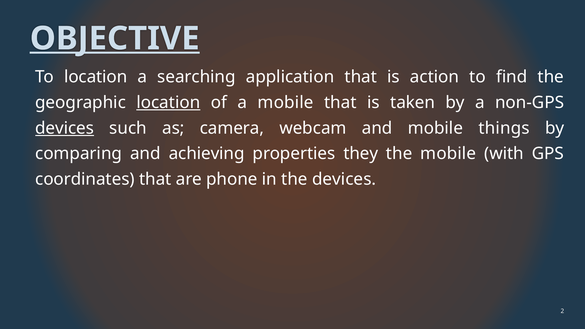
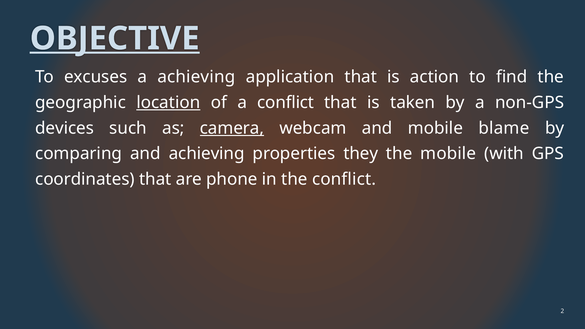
To location: location -> excuses
a searching: searching -> achieving
a mobile: mobile -> conflict
devices at (65, 128) underline: present -> none
camera underline: none -> present
things: things -> blame
the devices: devices -> conflict
